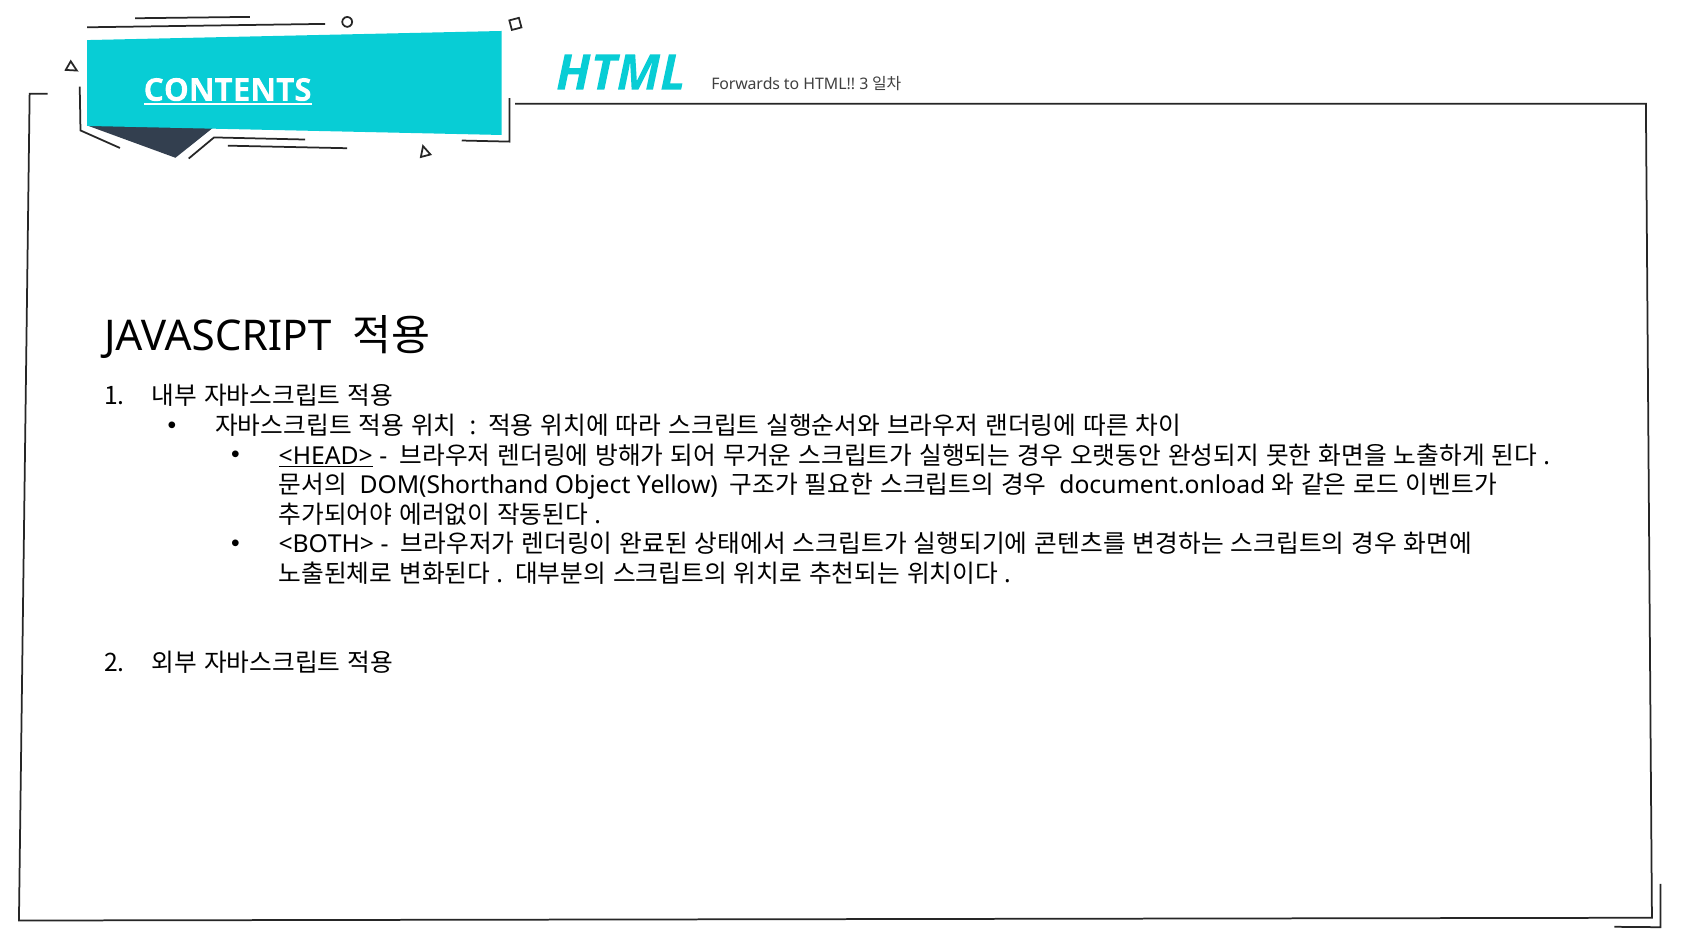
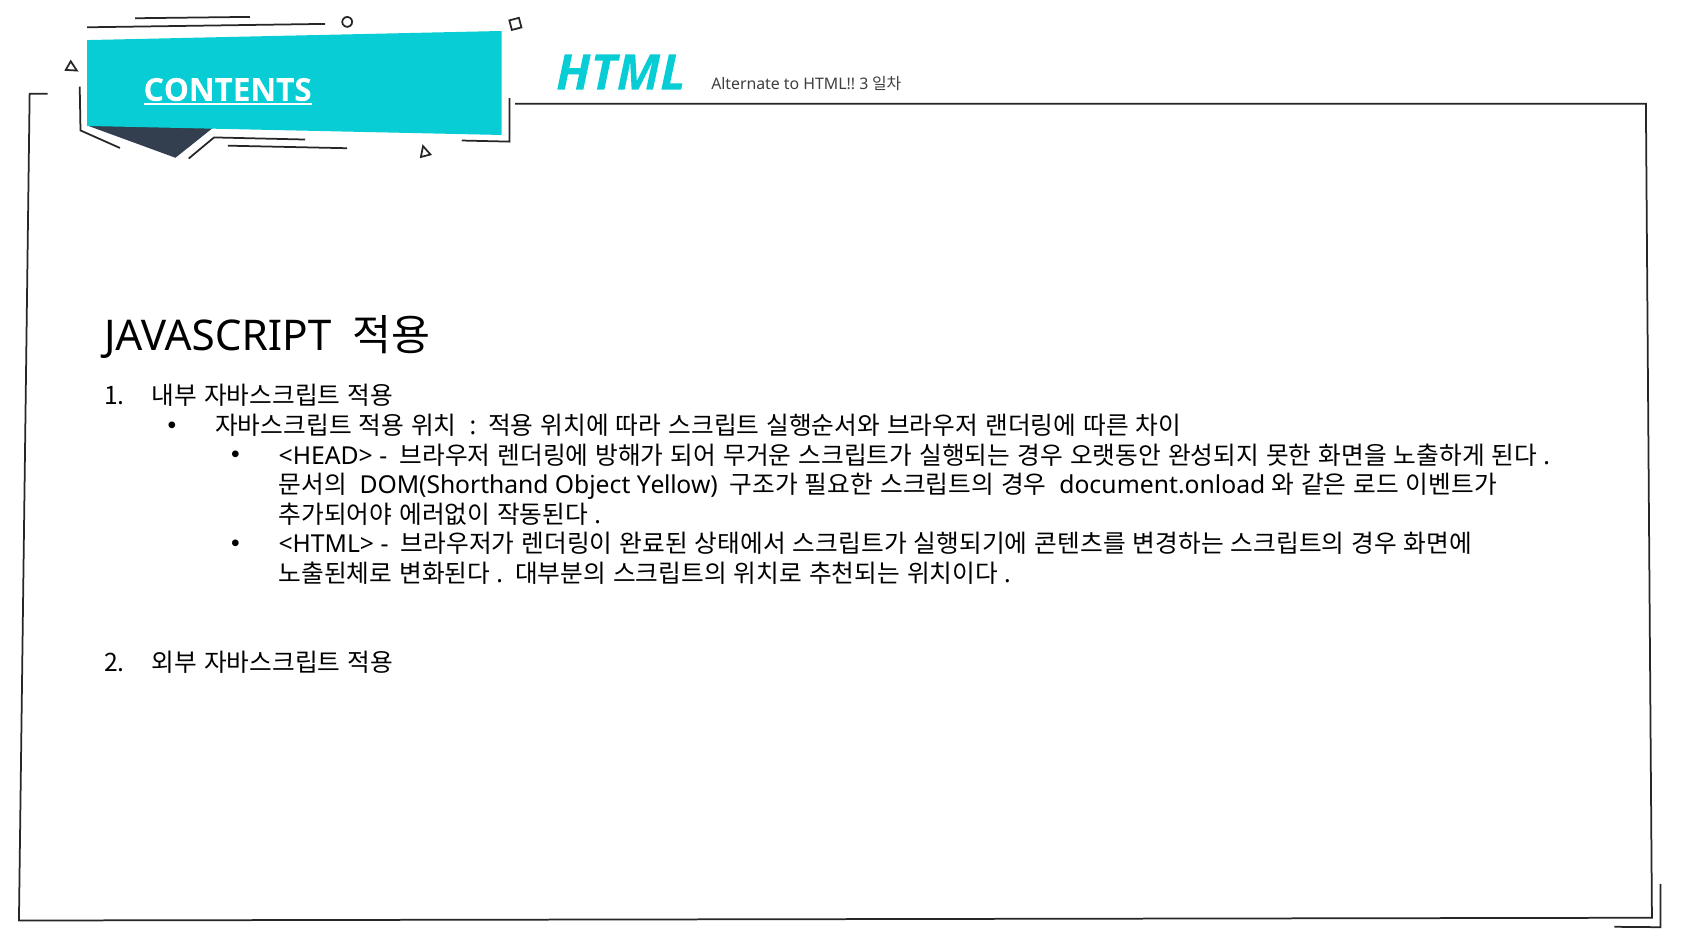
Forwards: Forwards -> Alternate
<HEAD> underline: present -> none
<BOTH>: <BOTH> -> <HTML>
